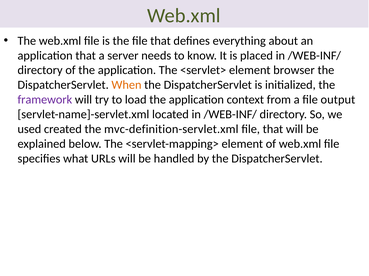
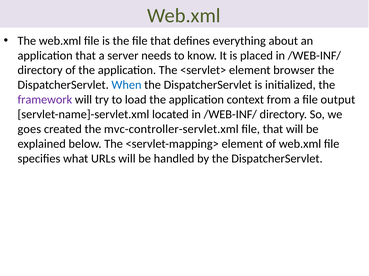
When colour: orange -> blue
used: used -> goes
mvc-definition-servlet.xml: mvc-definition-servlet.xml -> mvc-controller-servlet.xml
